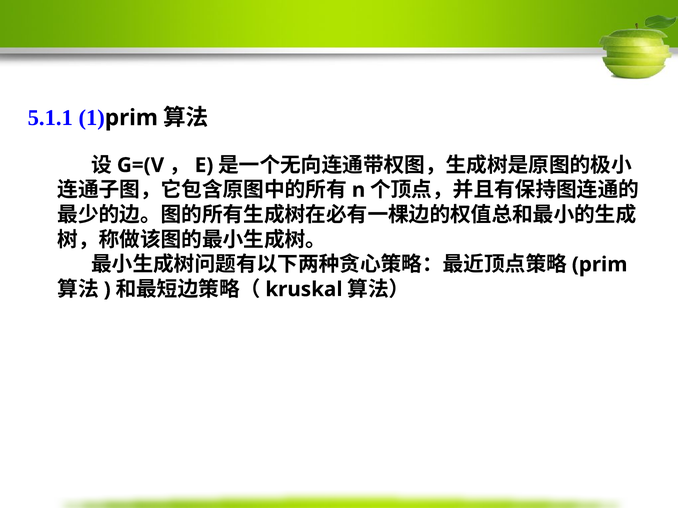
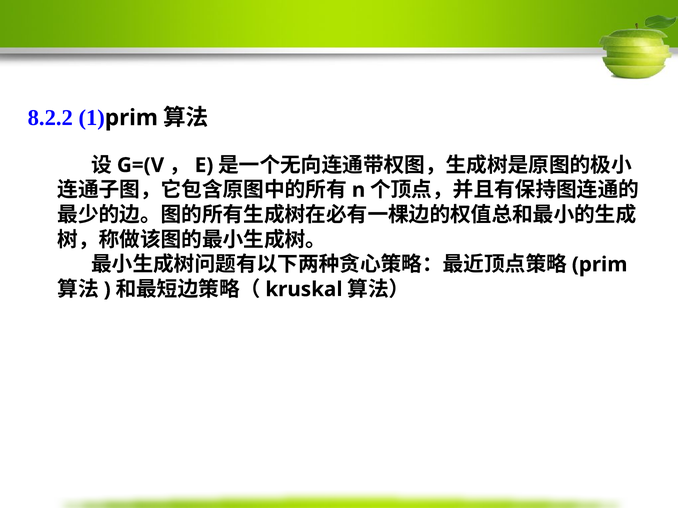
5.1.1: 5.1.1 -> 8.2.2
